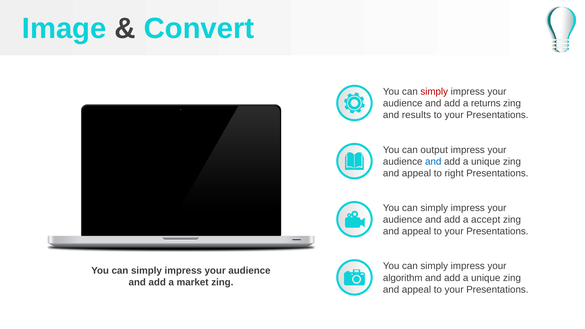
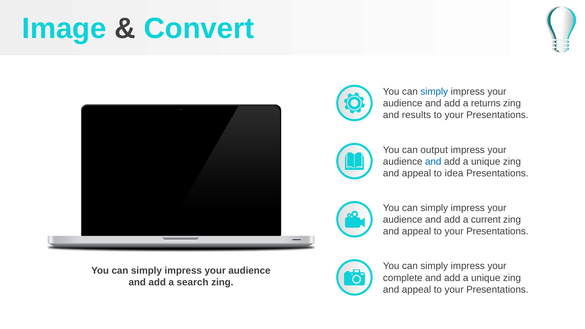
simply at (434, 92) colour: red -> blue
right: right -> idea
accept: accept -> current
algorithm: algorithm -> complete
market: market -> search
